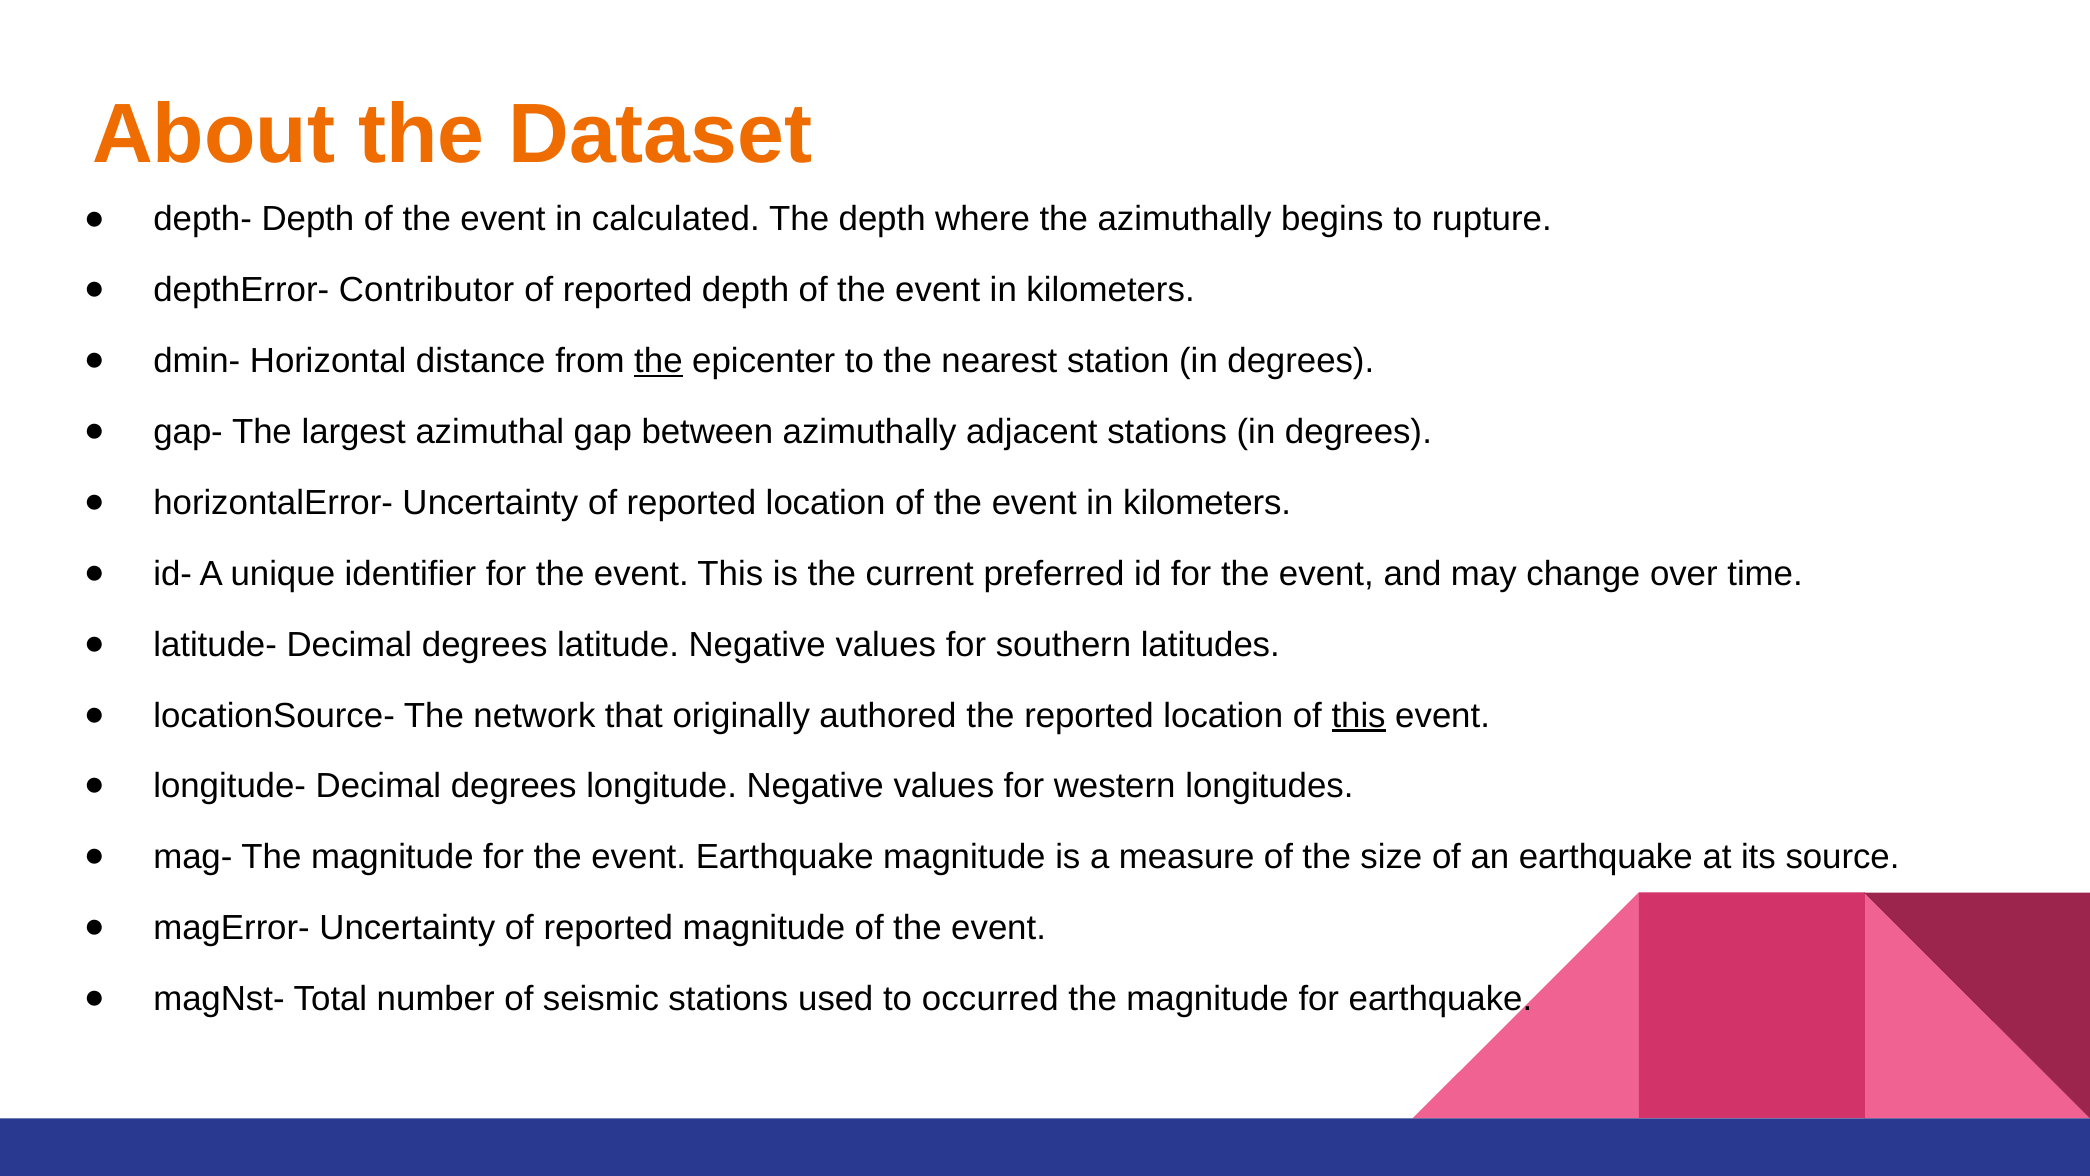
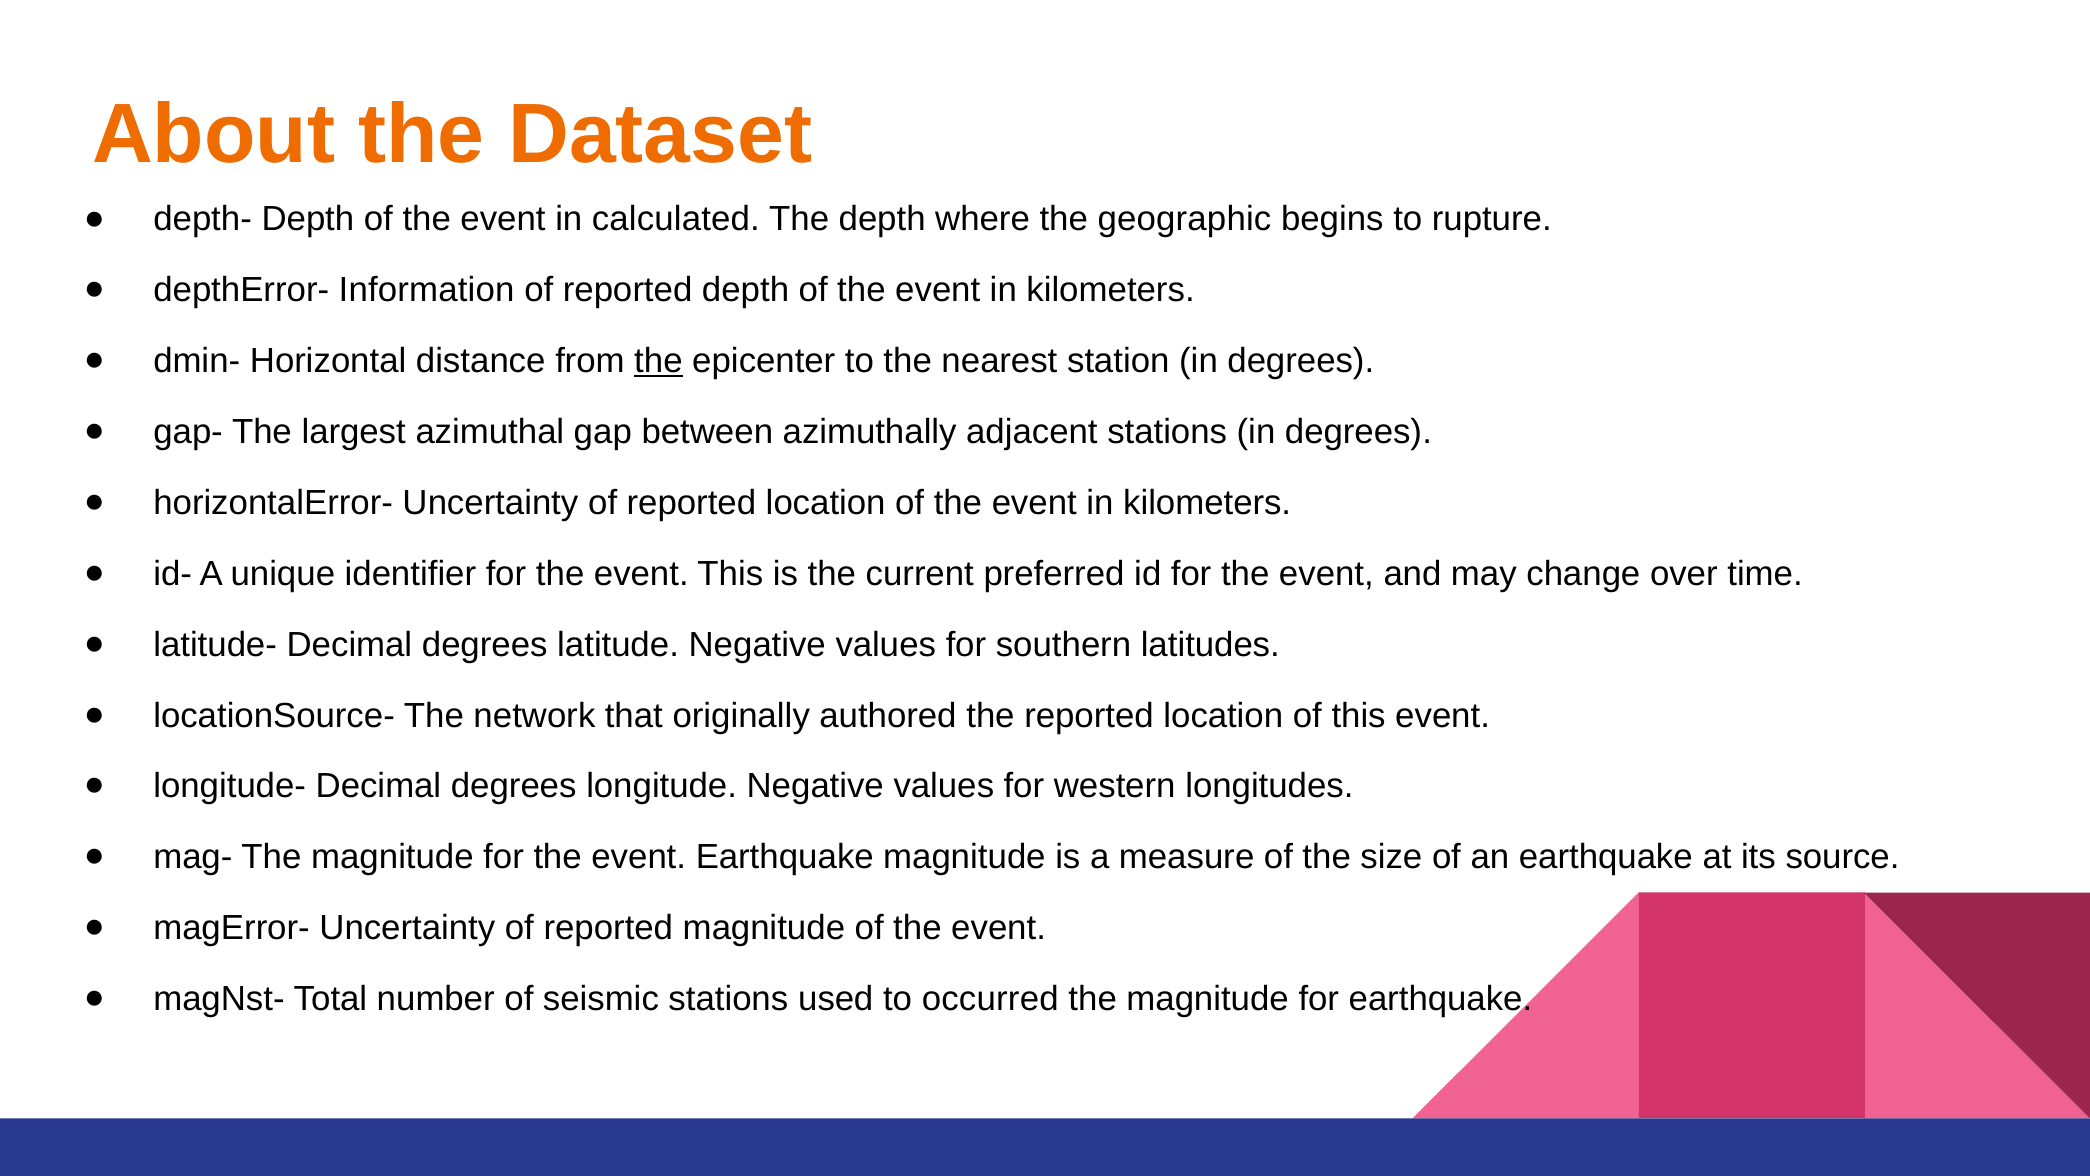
the azimuthally: azimuthally -> geographic
Contributor: Contributor -> Information
this at (1359, 715) underline: present -> none
